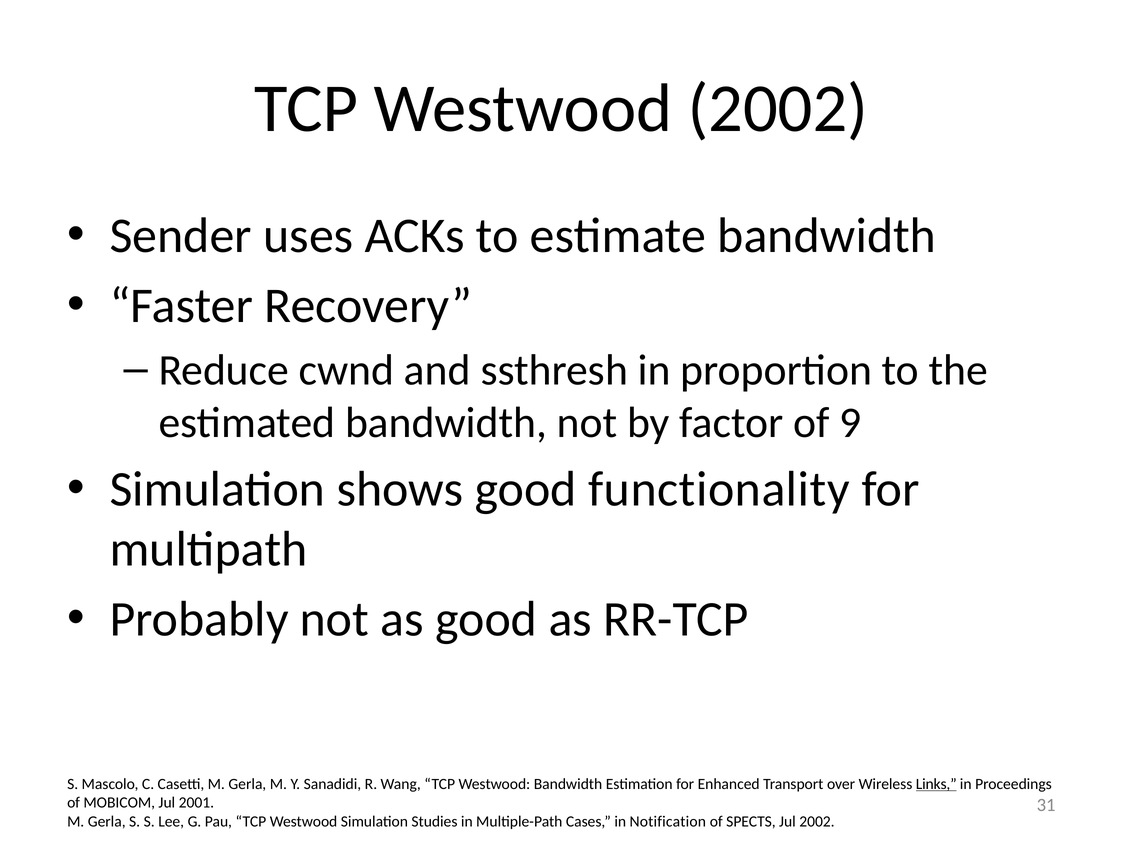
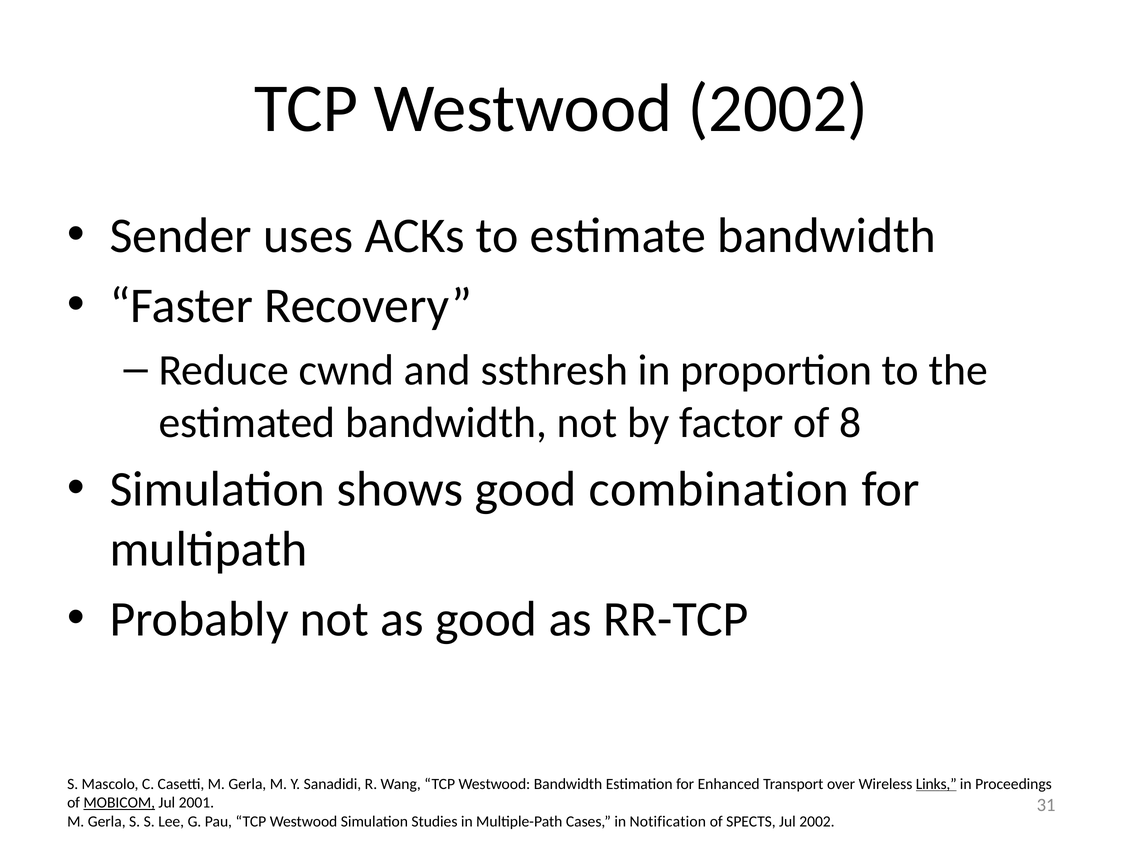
9: 9 -> 8
functionality: functionality -> combination
MOBICOM underline: none -> present
